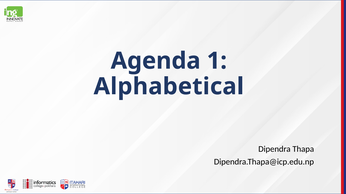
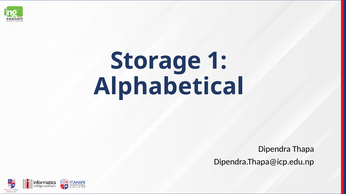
Agenda: Agenda -> Storage
